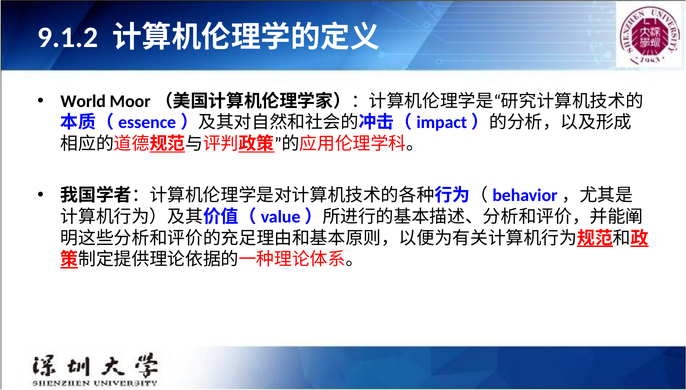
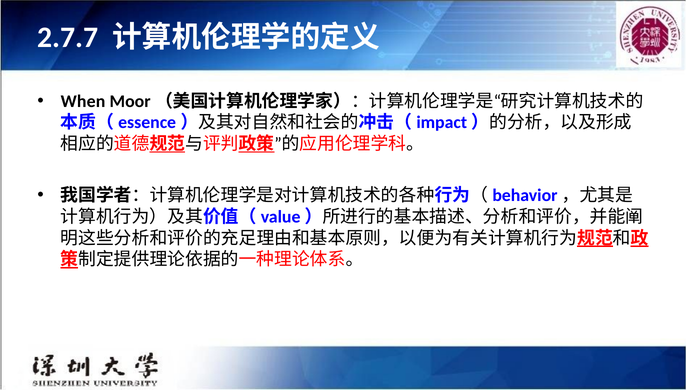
9.1.2: 9.1.2 -> 2.7.7
World: World -> When
